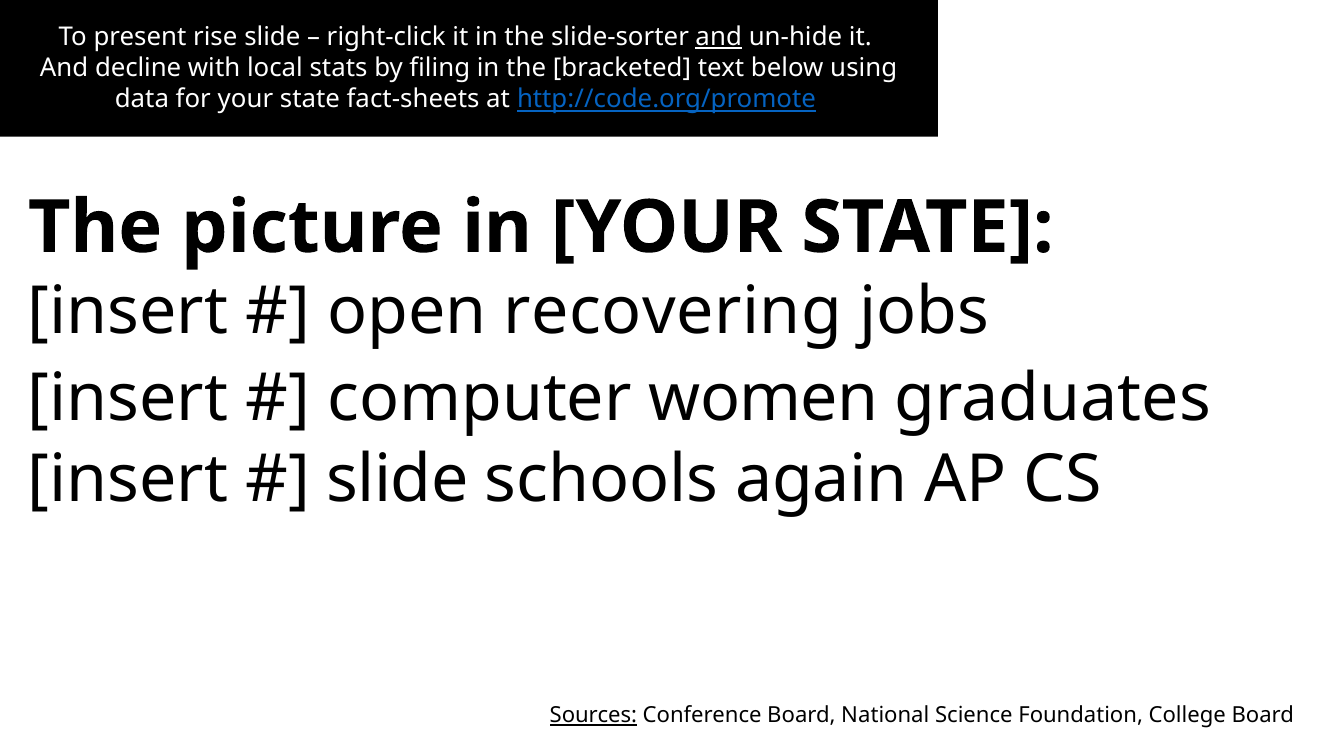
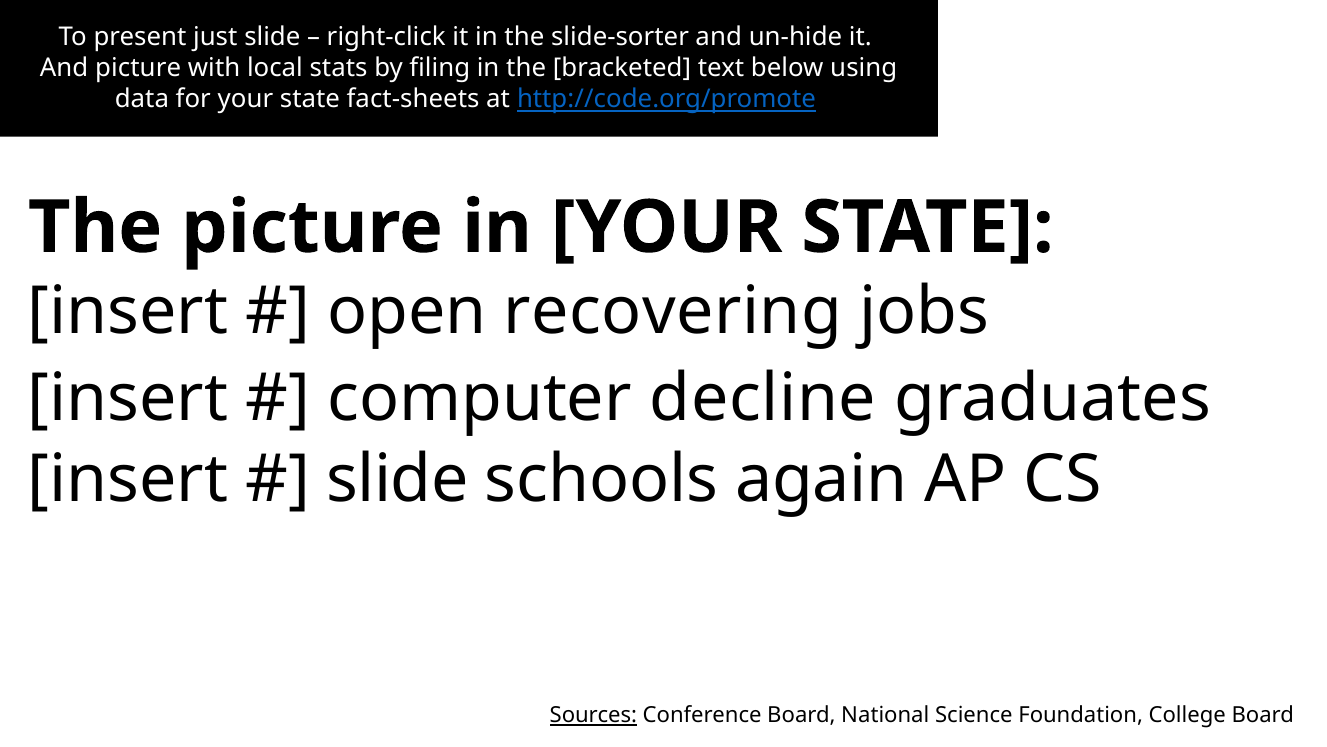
rise: rise -> just
and at (719, 37) underline: present -> none
And decline: decline -> picture
women: women -> decline
